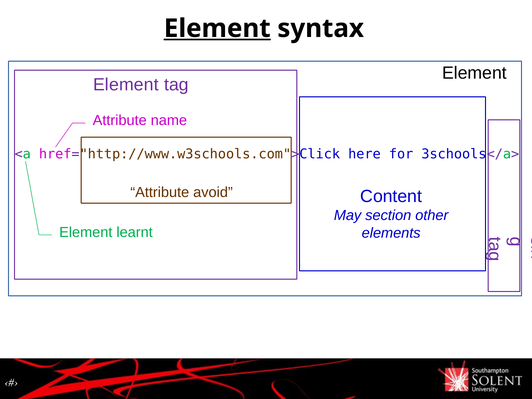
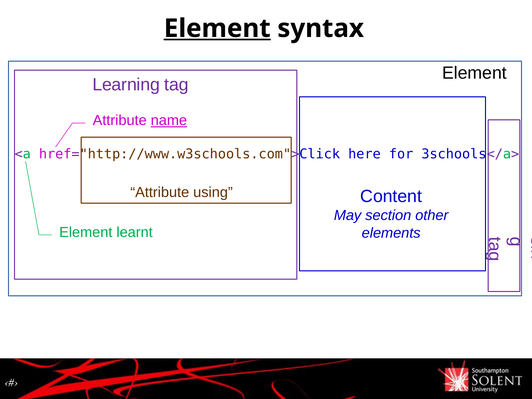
Element at (126, 85): Element -> Learning
name underline: none -> present
avoid: avoid -> using
